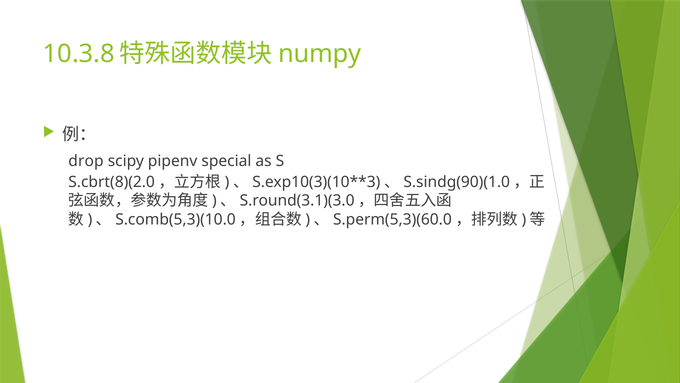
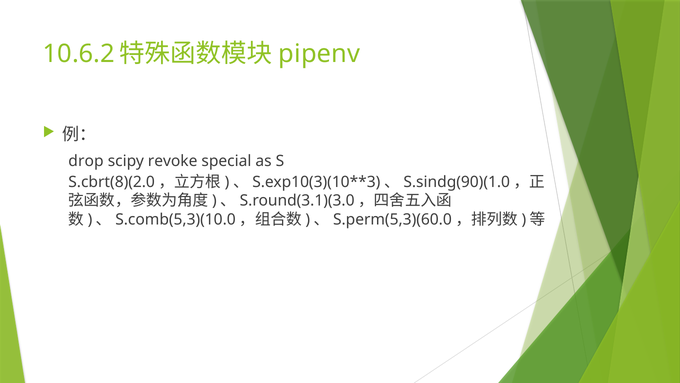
10.3.8: 10.3.8 -> 10.6.2
numpy: numpy -> pipenv
pipenv: pipenv -> revoke
